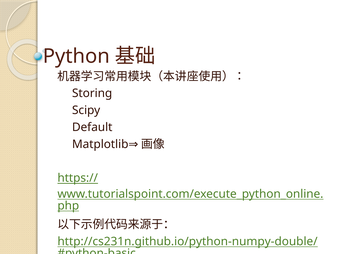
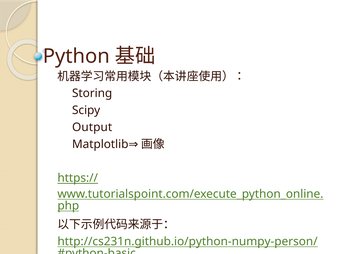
Default: Default -> Output
http://cs231n.github.io/python-numpy-double/: http://cs231n.github.io/python-numpy-double/ -> http://cs231n.github.io/python-numpy-person/
